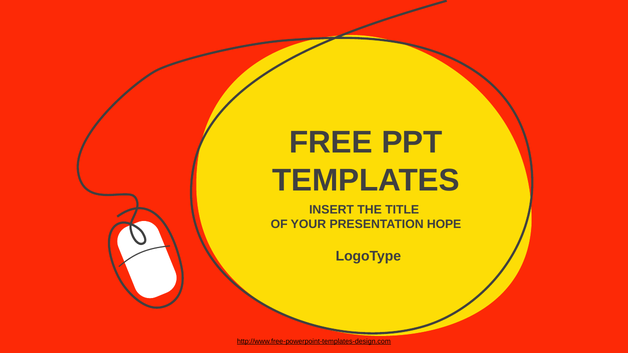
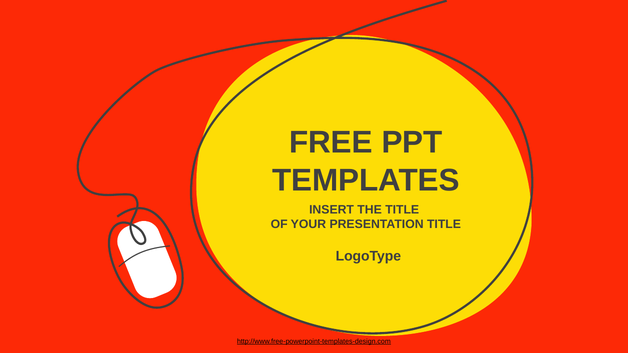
PRESENTATION HOPE: HOPE -> TITLE
